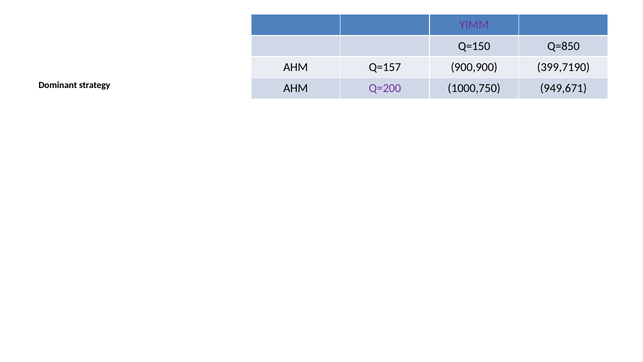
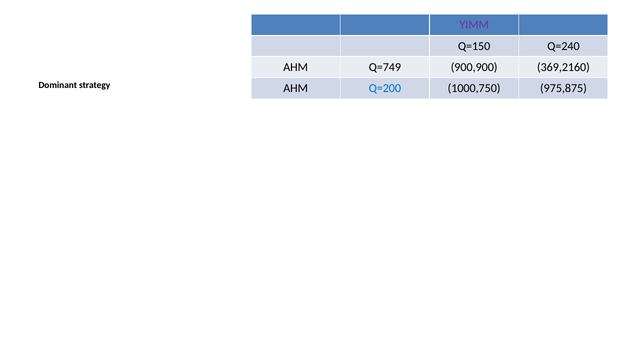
Q=850: Q=850 -> Q=240
Q=157: Q=157 -> Q=749
399,7190: 399,7190 -> 369,2160
Q=200 colour: purple -> blue
949,671: 949,671 -> 975,875
